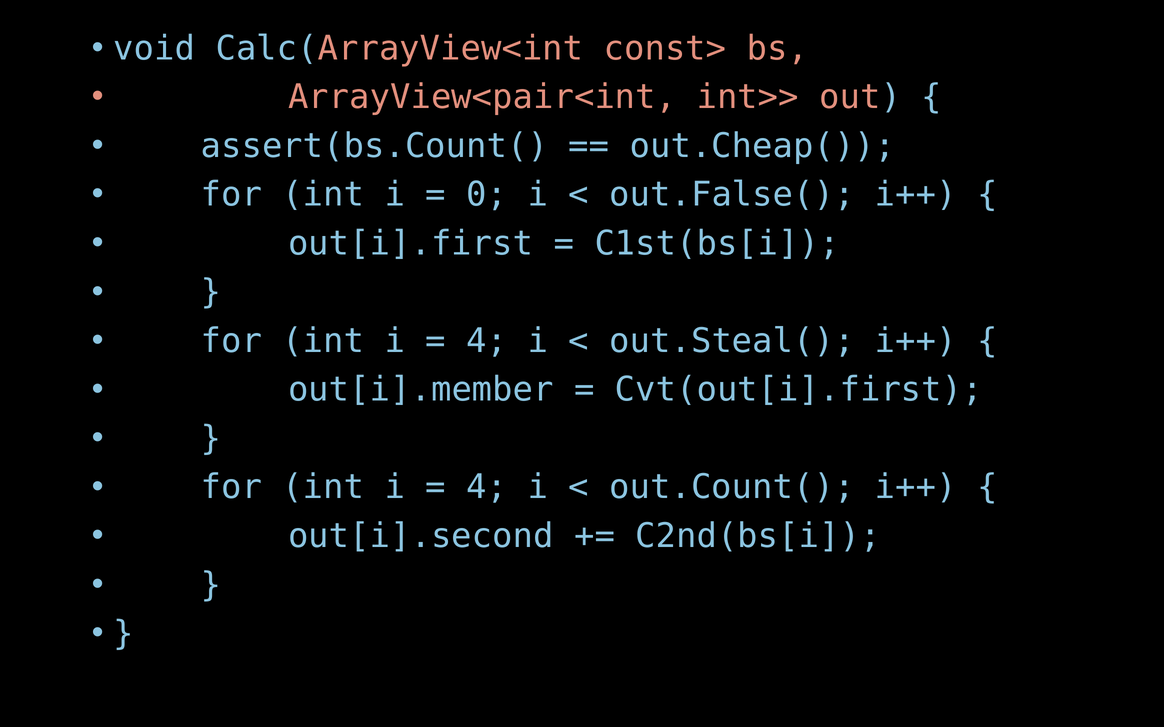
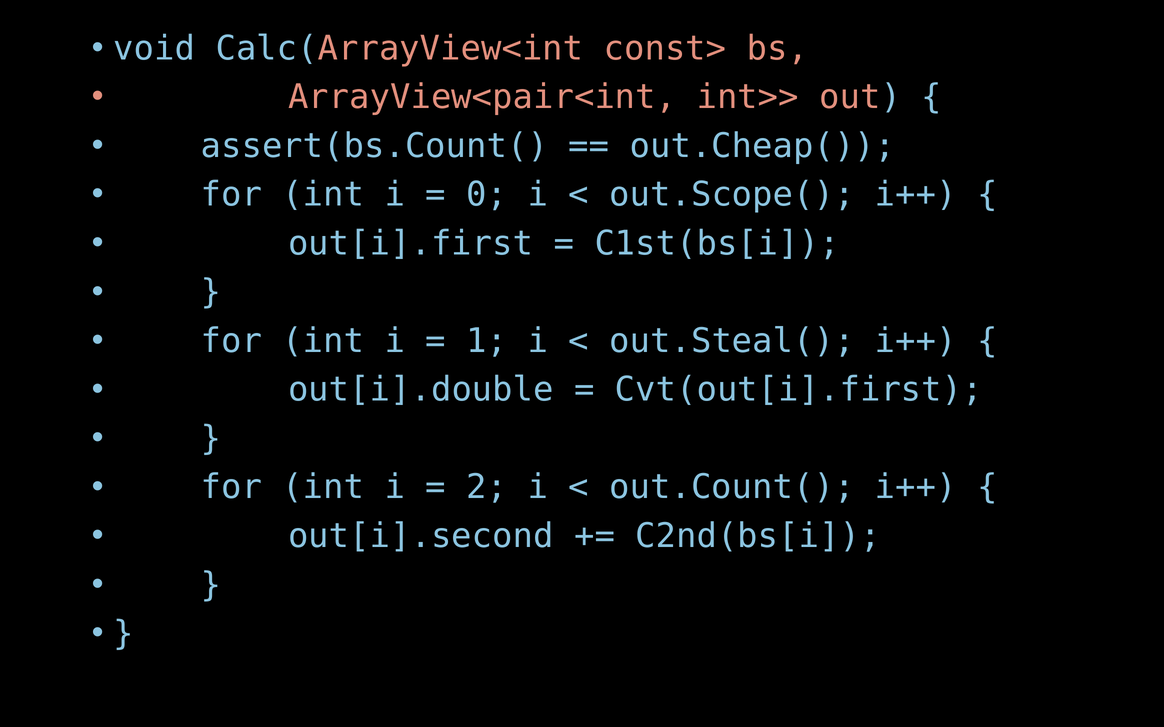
out.False(: out.False( -> out.Scope(
4 at (487, 341): 4 -> 1
out[i].member: out[i].member -> out[i].double
4 at (487, 488): 4 -> 2
